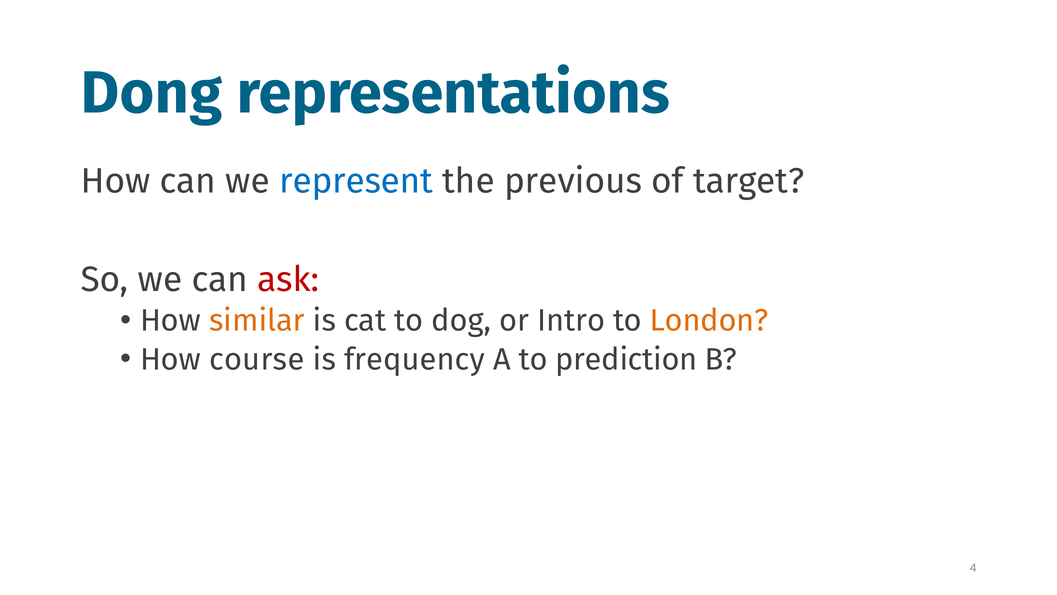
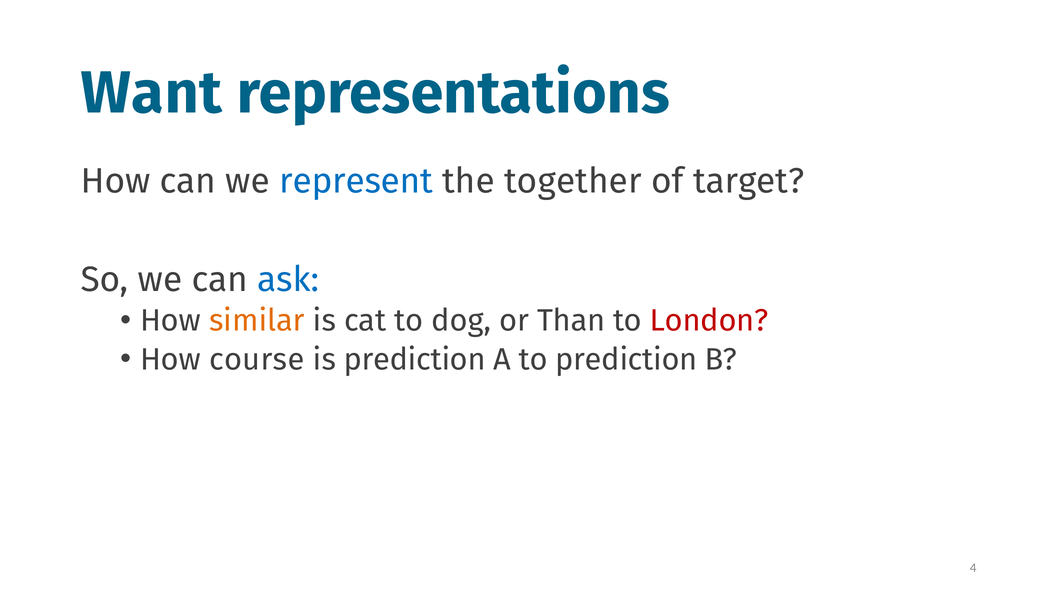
Dong: Dong -> Want
previous: previous -> together
ask colour: red -> blue
Intro: Intro -> Than
London colour: orange -> red
is frequency: frequency -> prediction
